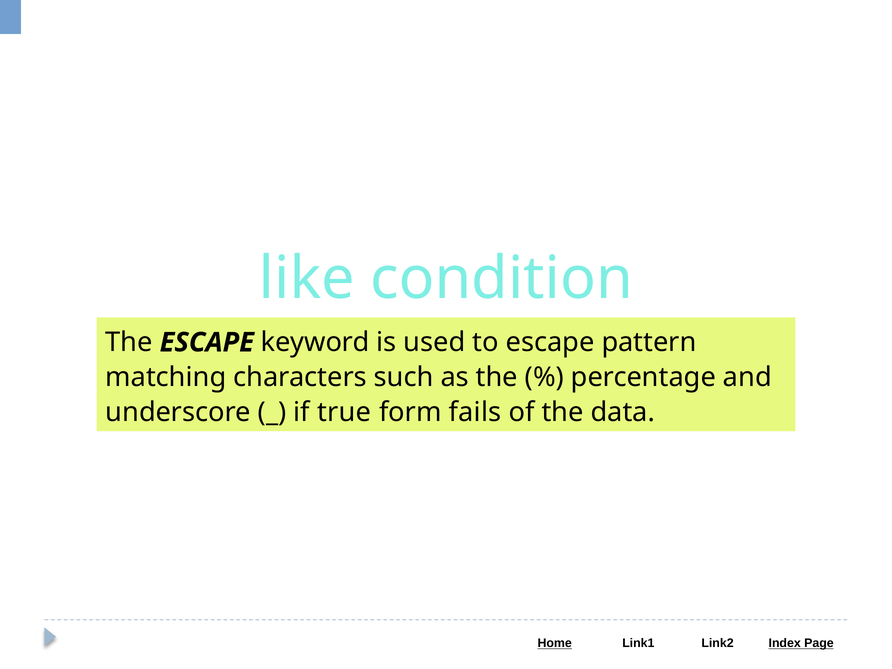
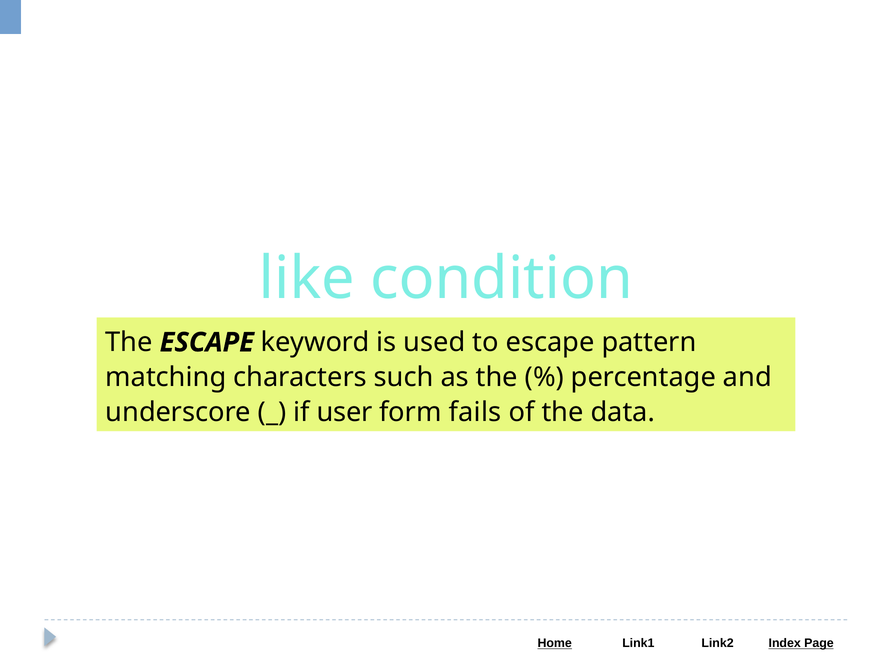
true: true -> user
